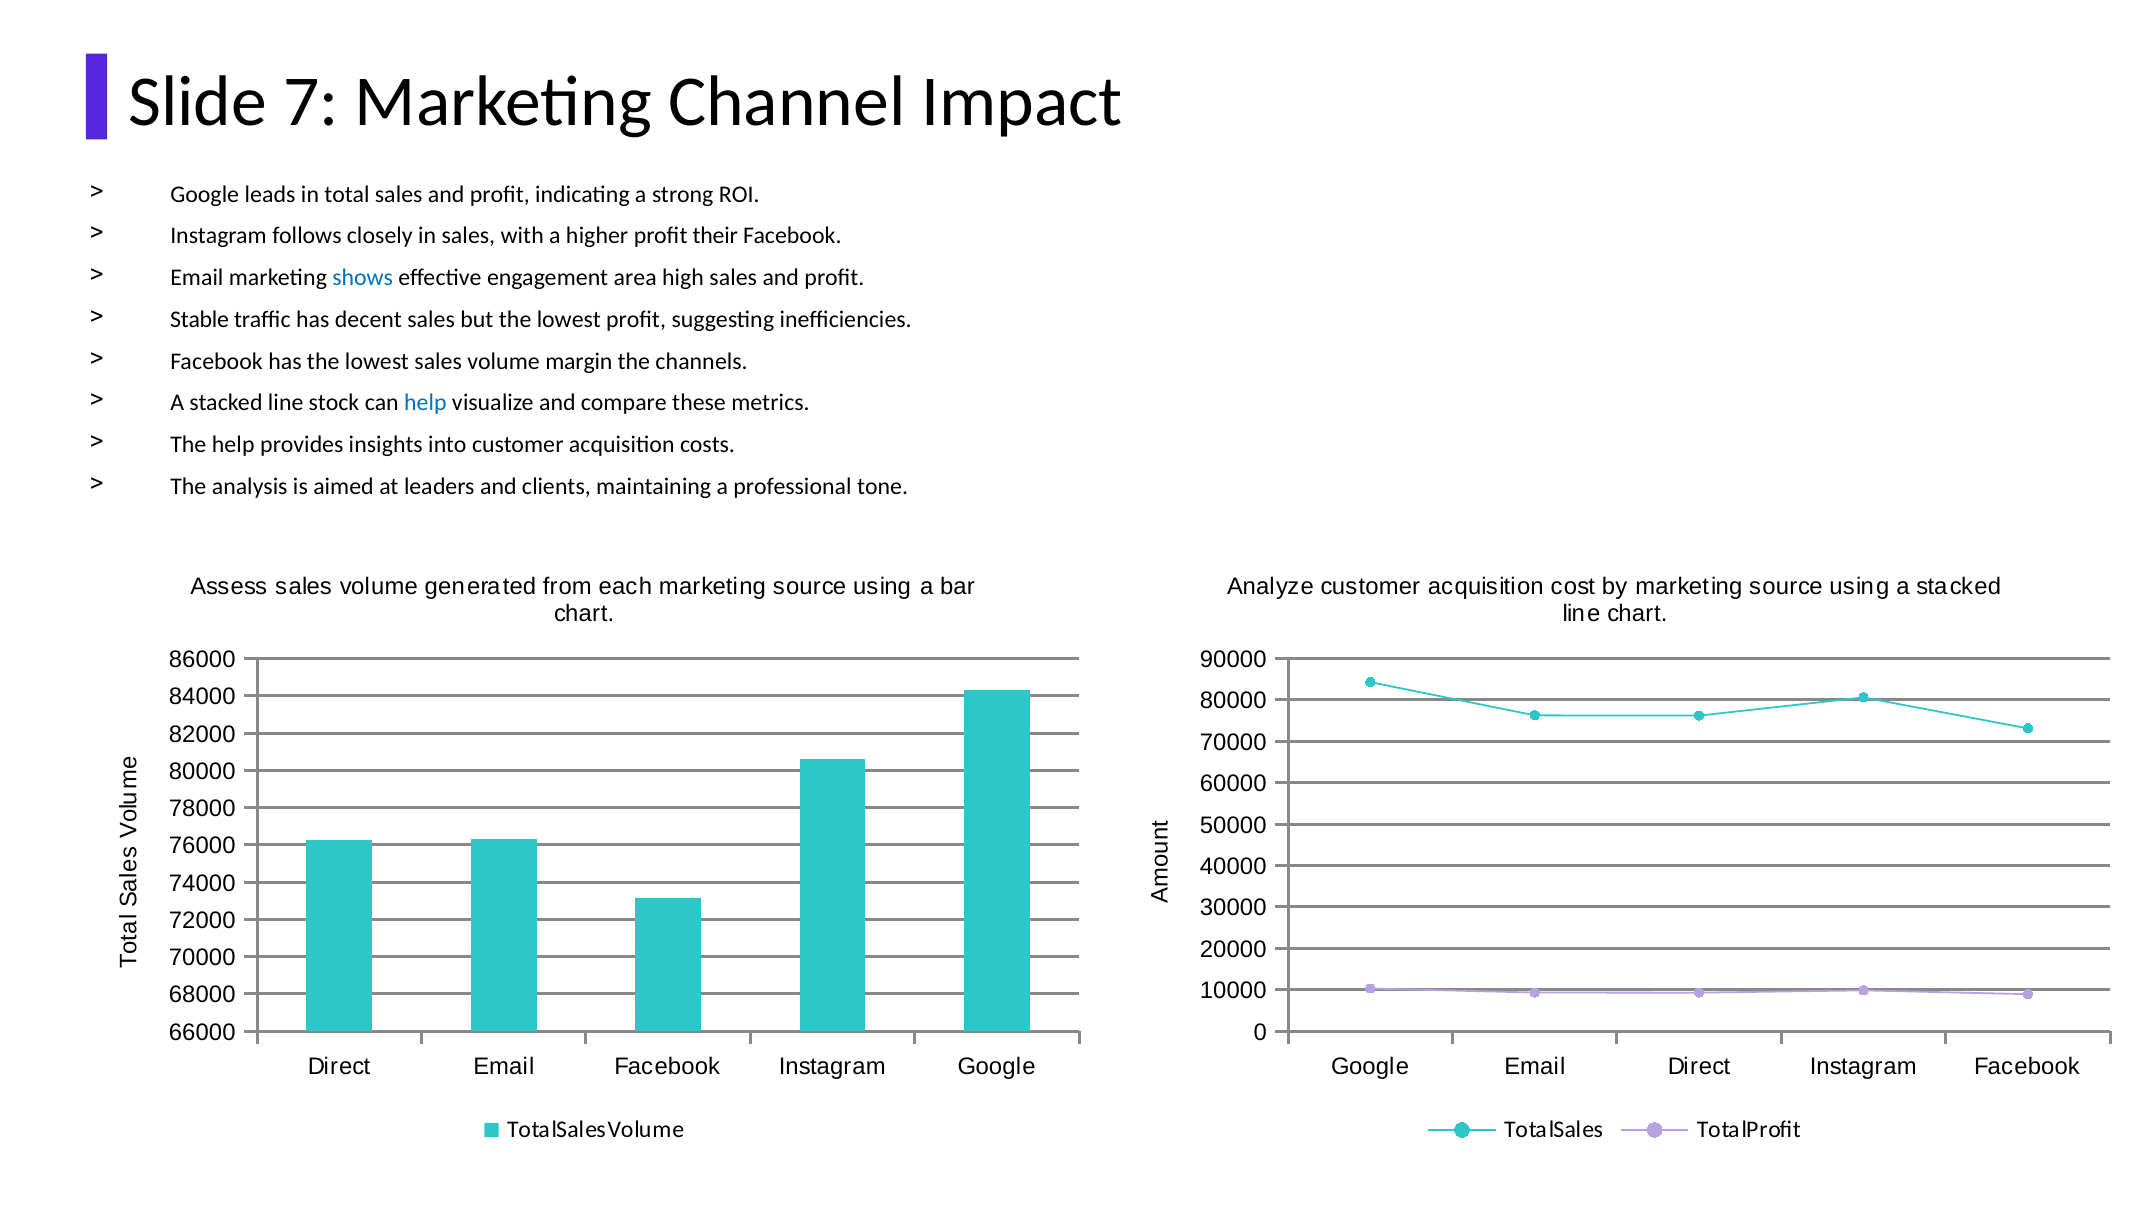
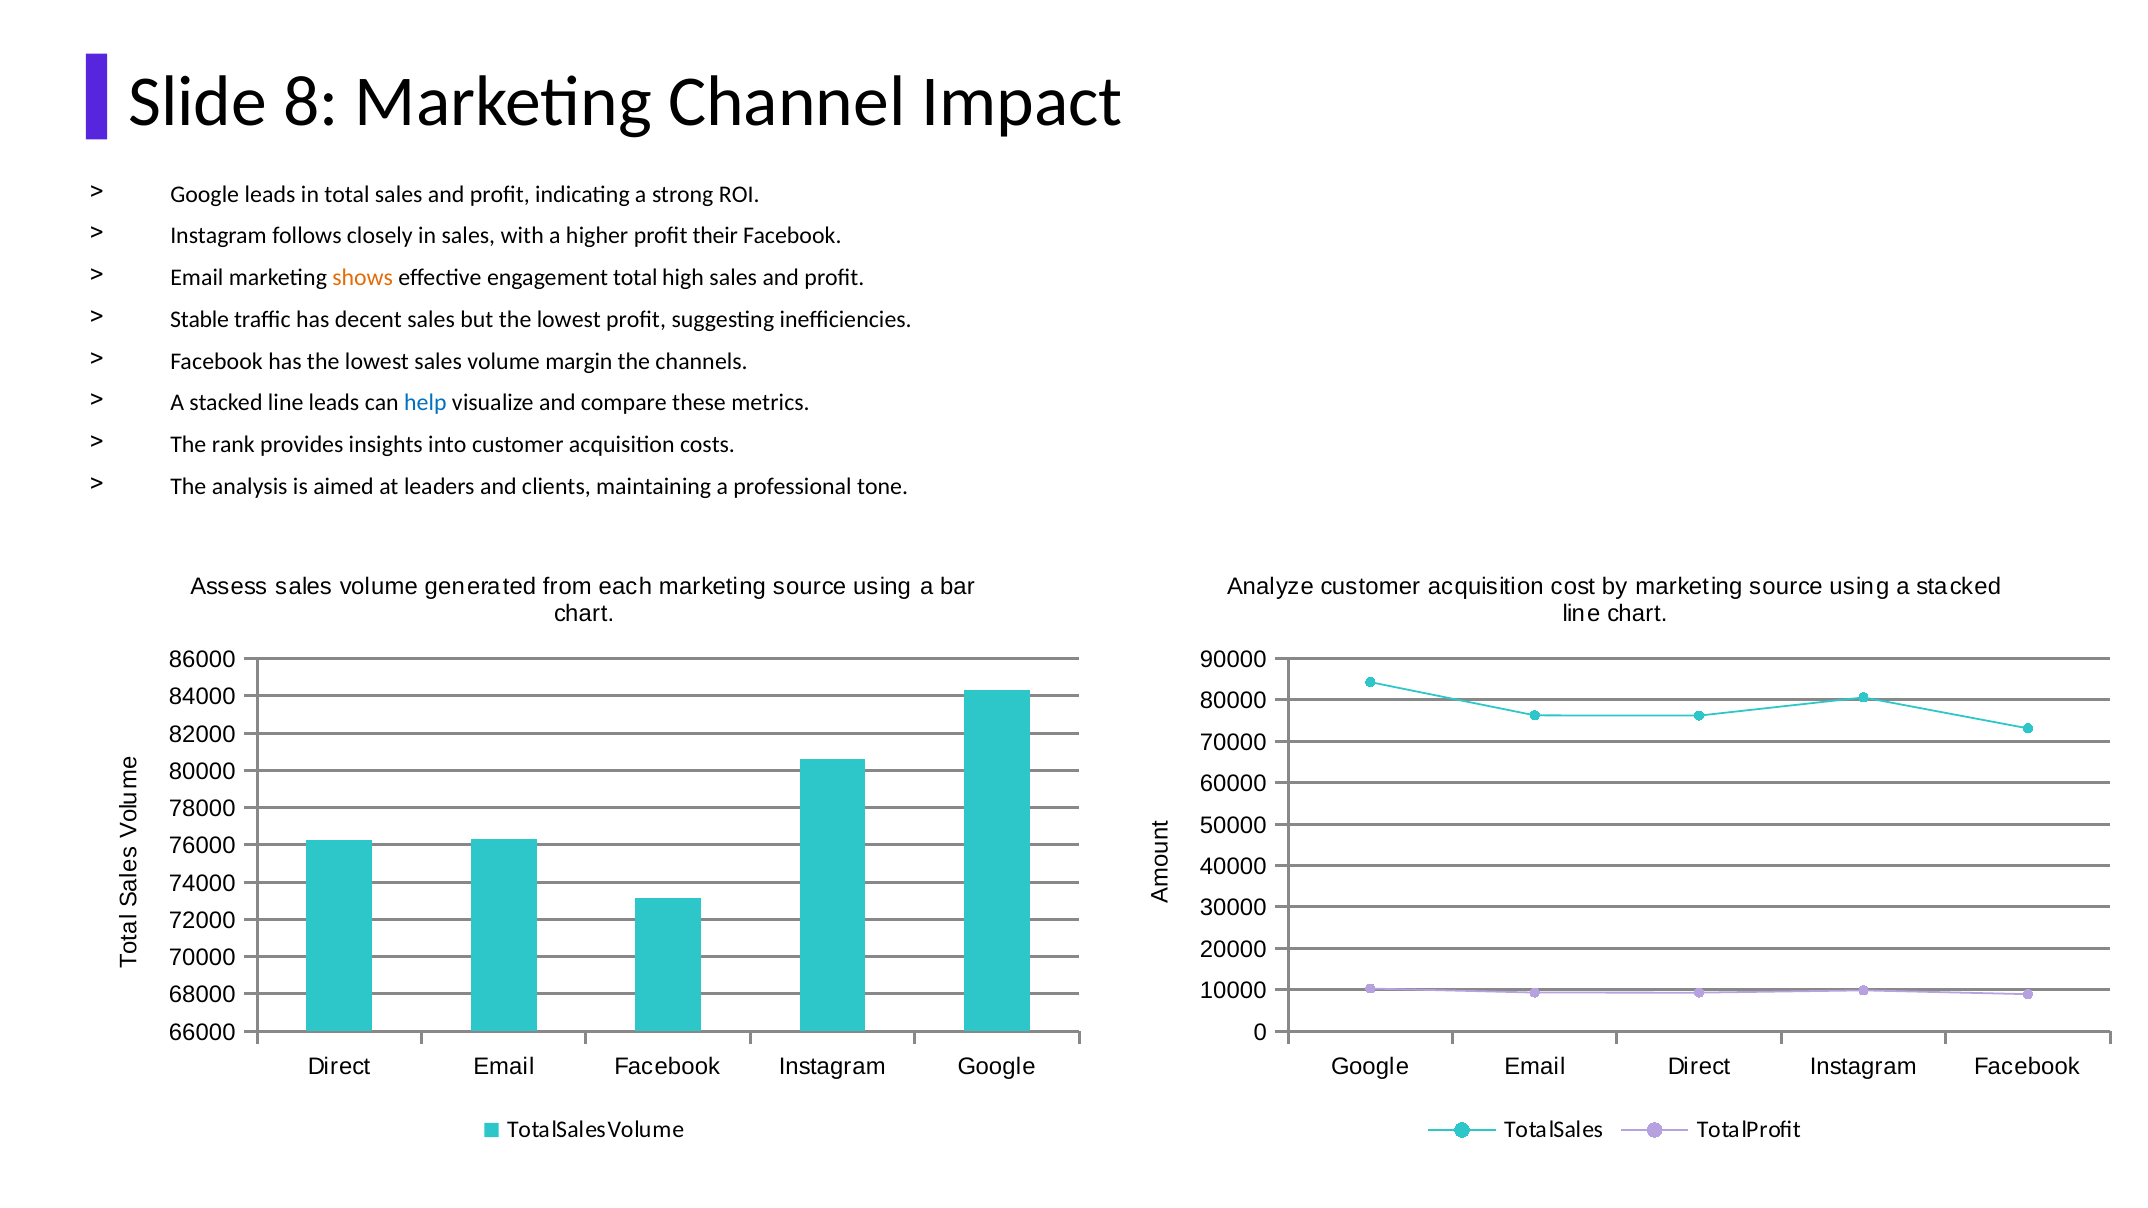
7: 7 -> 8
shows colour: blue -> orange
engagement area: area -> total
line stock: stock -> leads
The help: help -> rank
